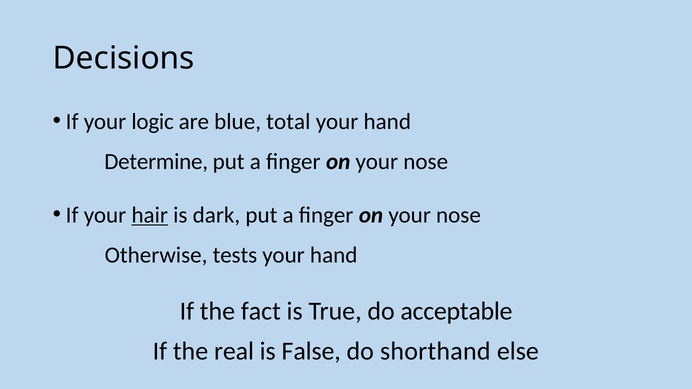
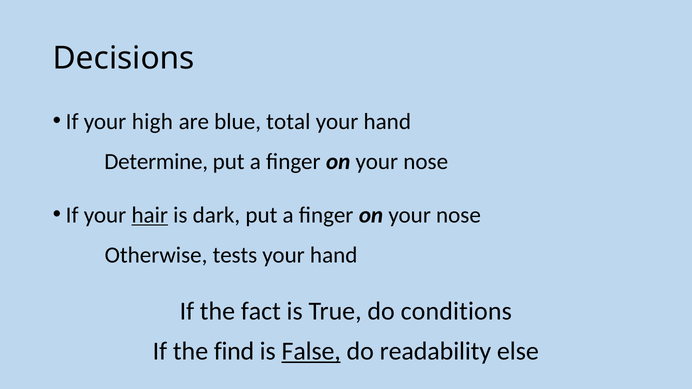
logic: logic -> high
acceptable: acceptable -> conditions
real: real -> find
False underline: none -> present
shorthand: shorthand -> readability
